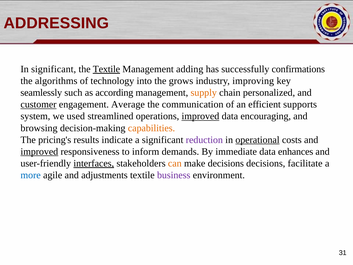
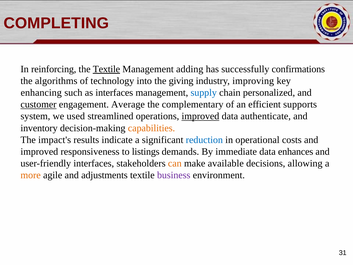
ADDRESSING: ADDRESSING -> COMPLETING
In significant: significant -> reinforcing
grows: grows -> giving
seamlessly: seamlessly -> enhancing
as according: according -> interfaces
supply colour: orange -> blue
communication: communication -> complementary
encouraging: encouraging -> authenticate
browsing: browsing -> inventory
pricing's: pricing's -> impact's
reduction colour: purple -> blue
operational underline: present -> none
improved at (39, 151) underline: present -> none
inform: inform -> listings
interfaces at (94, 163) underline: present -> none
make decisions: decisions -> available
facilitate: facilitate -> allowing
more colour: blue -> orange
